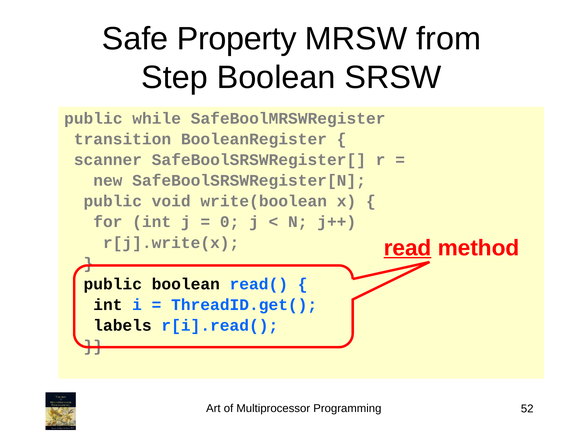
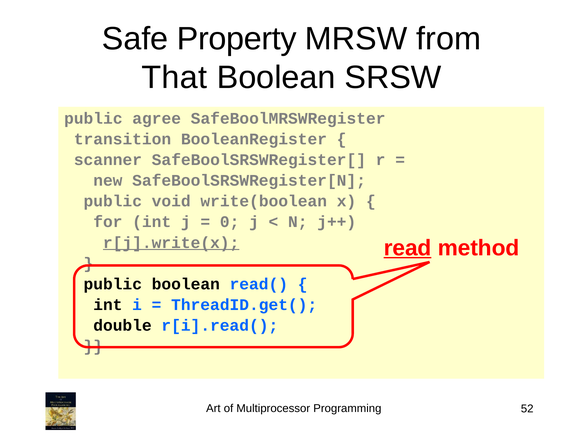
Step: Step -> That
while: while -> agree
r[j].write(x underline: none -> present
labels: labels -> double
